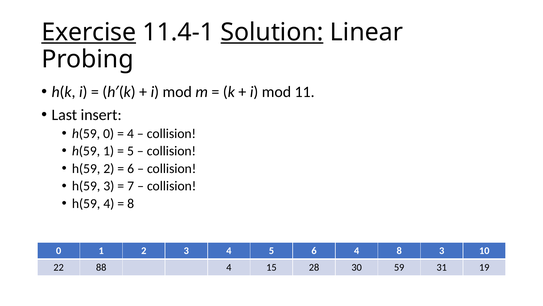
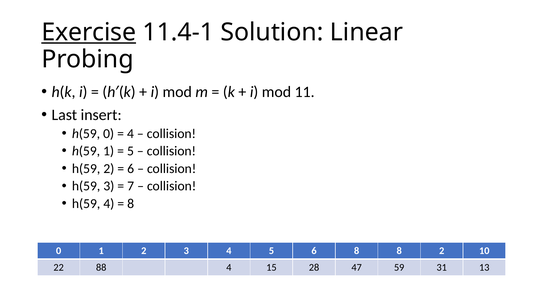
Solution underline: present -> none
6 4: 4 -> 8
8 3: 3 -> 2
30: 30 -> 47
19: 19 -> 13
